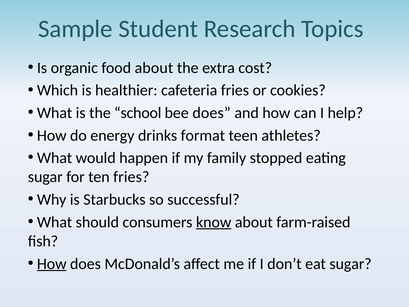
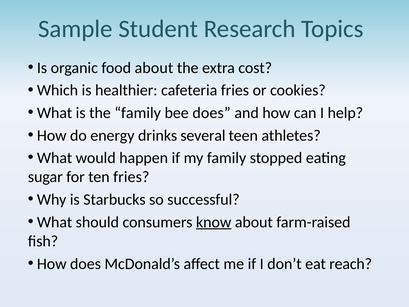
the school: school -> family
format: format -> several
How at (52, 264) underline: present -> none
eat sugar: sugar -> reach
